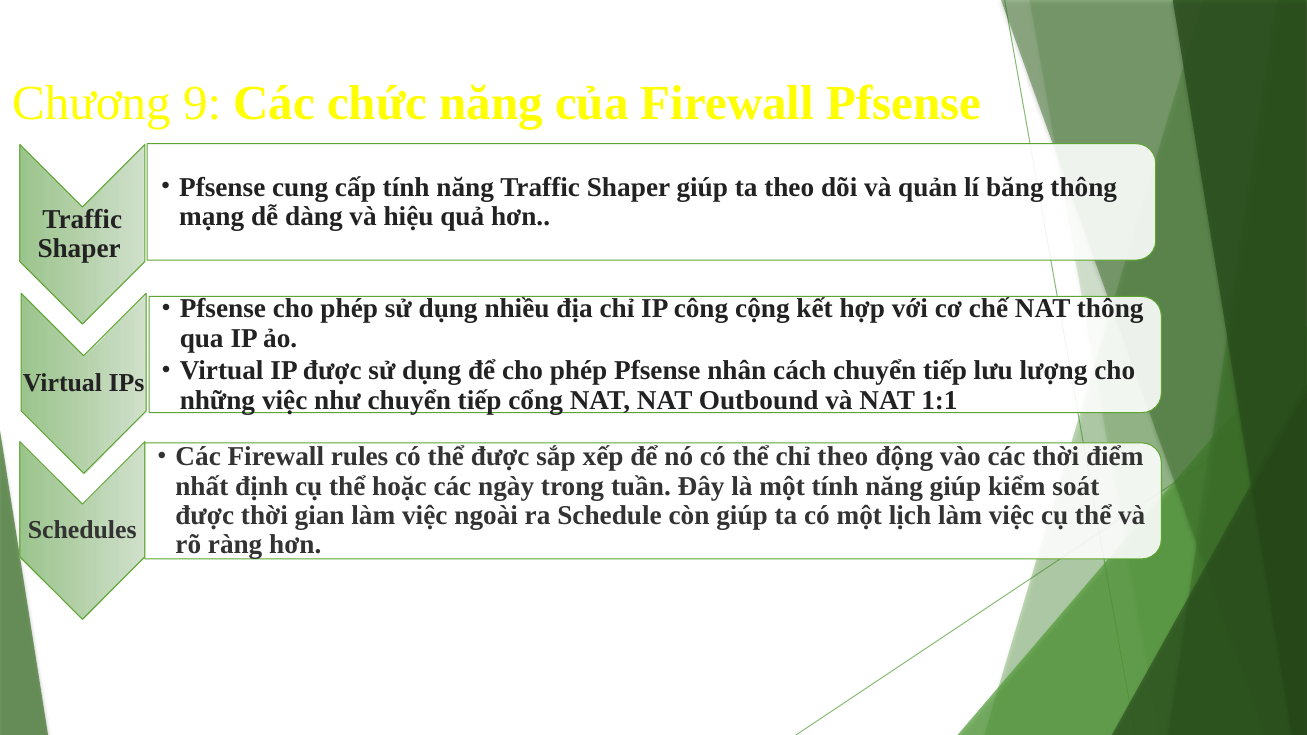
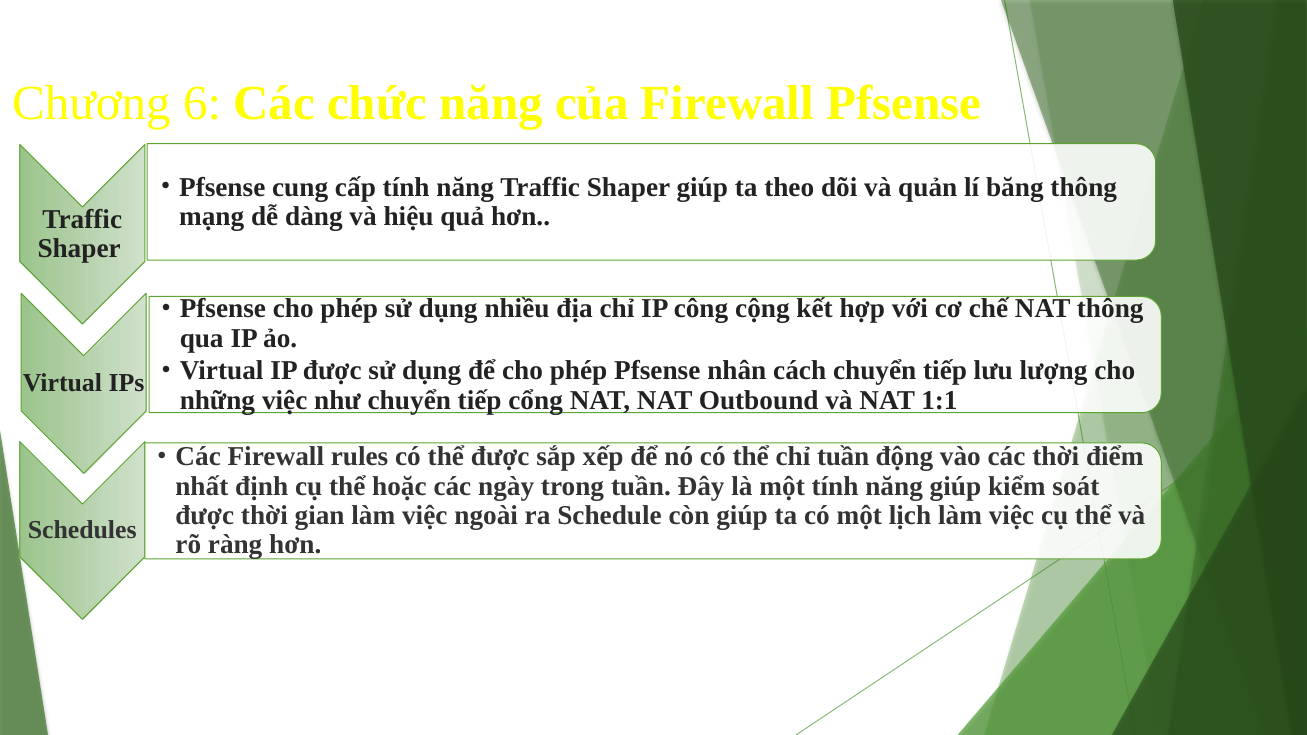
9: 9 -> 6
chỉ theo: theo -> tuần
